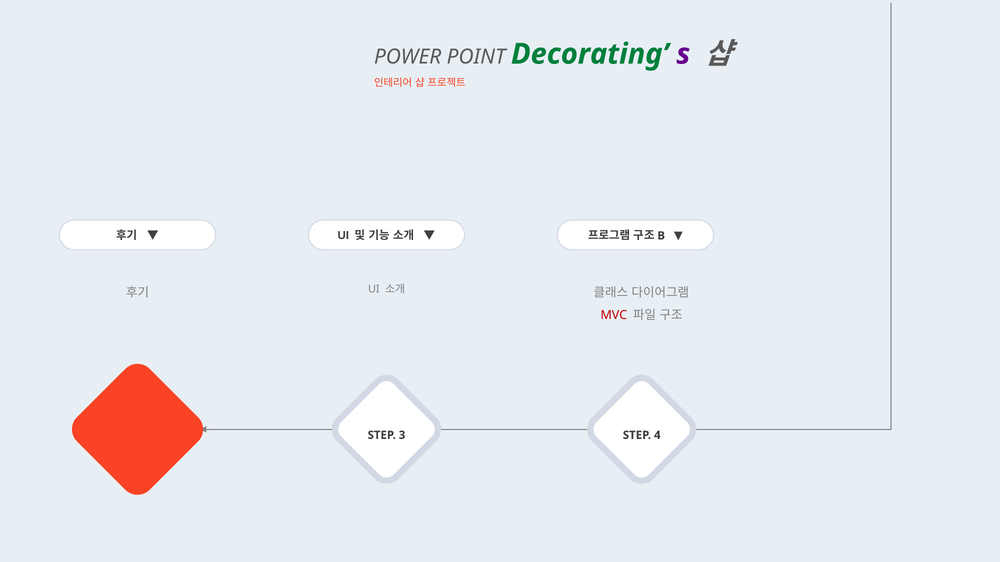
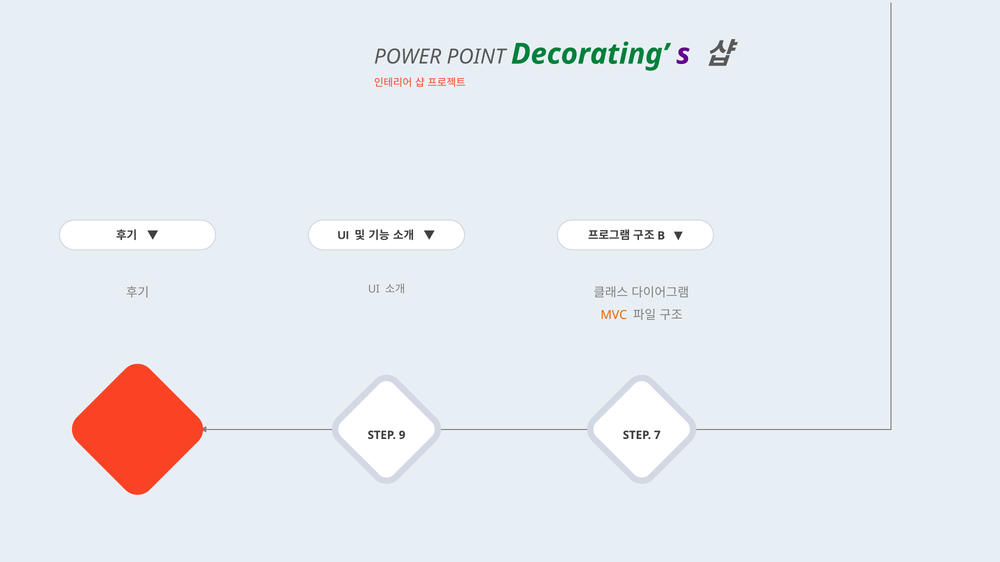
MVC colour: red -> orange
3: 3 -> 9
4: 4 -> 7
